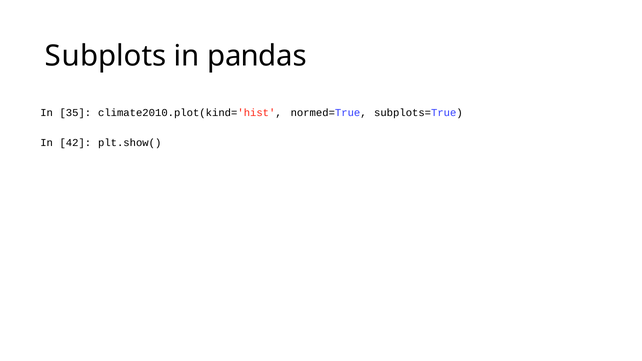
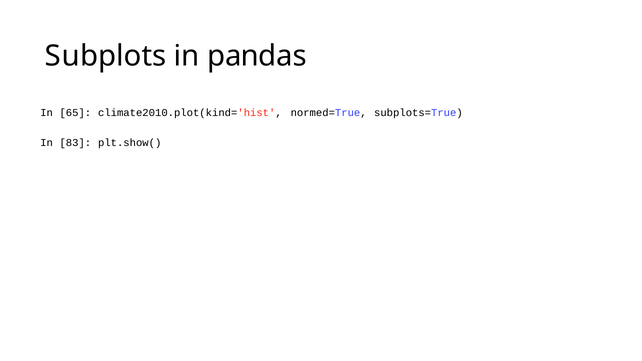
35: 35 -> 65
42: 42 -> 83
